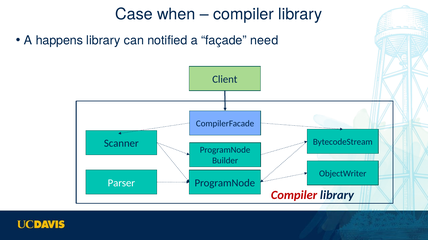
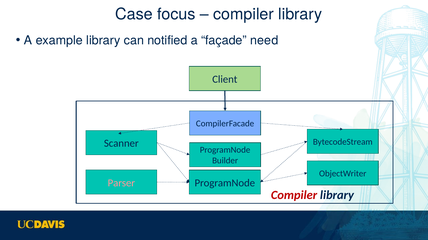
when: when -> focus
happens: happens -> example
Parser colour: white -> pink
